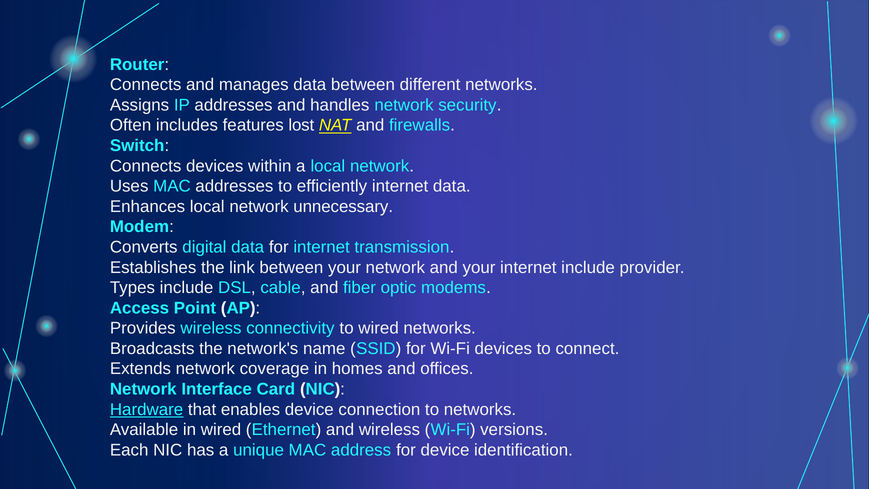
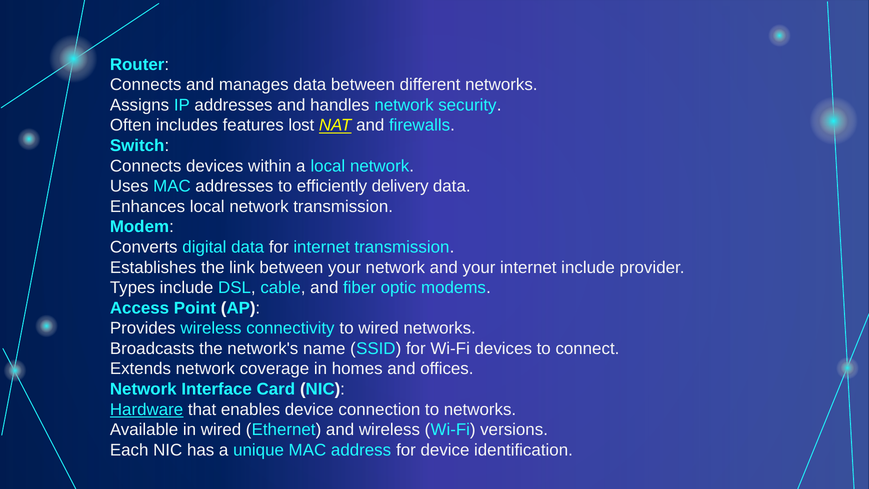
efficiently internet: internet -> delivery
network unnecessary: unnecessary -> transmission
